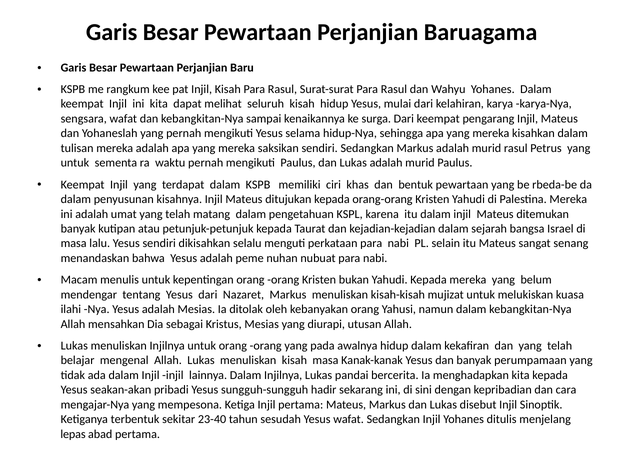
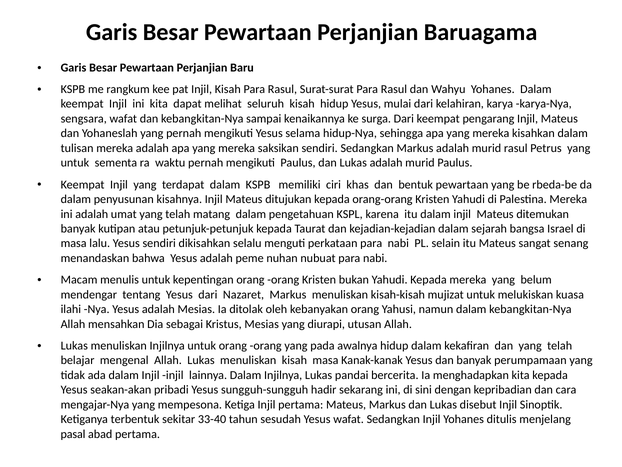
23-40: 23-40 -> 33-40
lepas: lepas -> pasal
